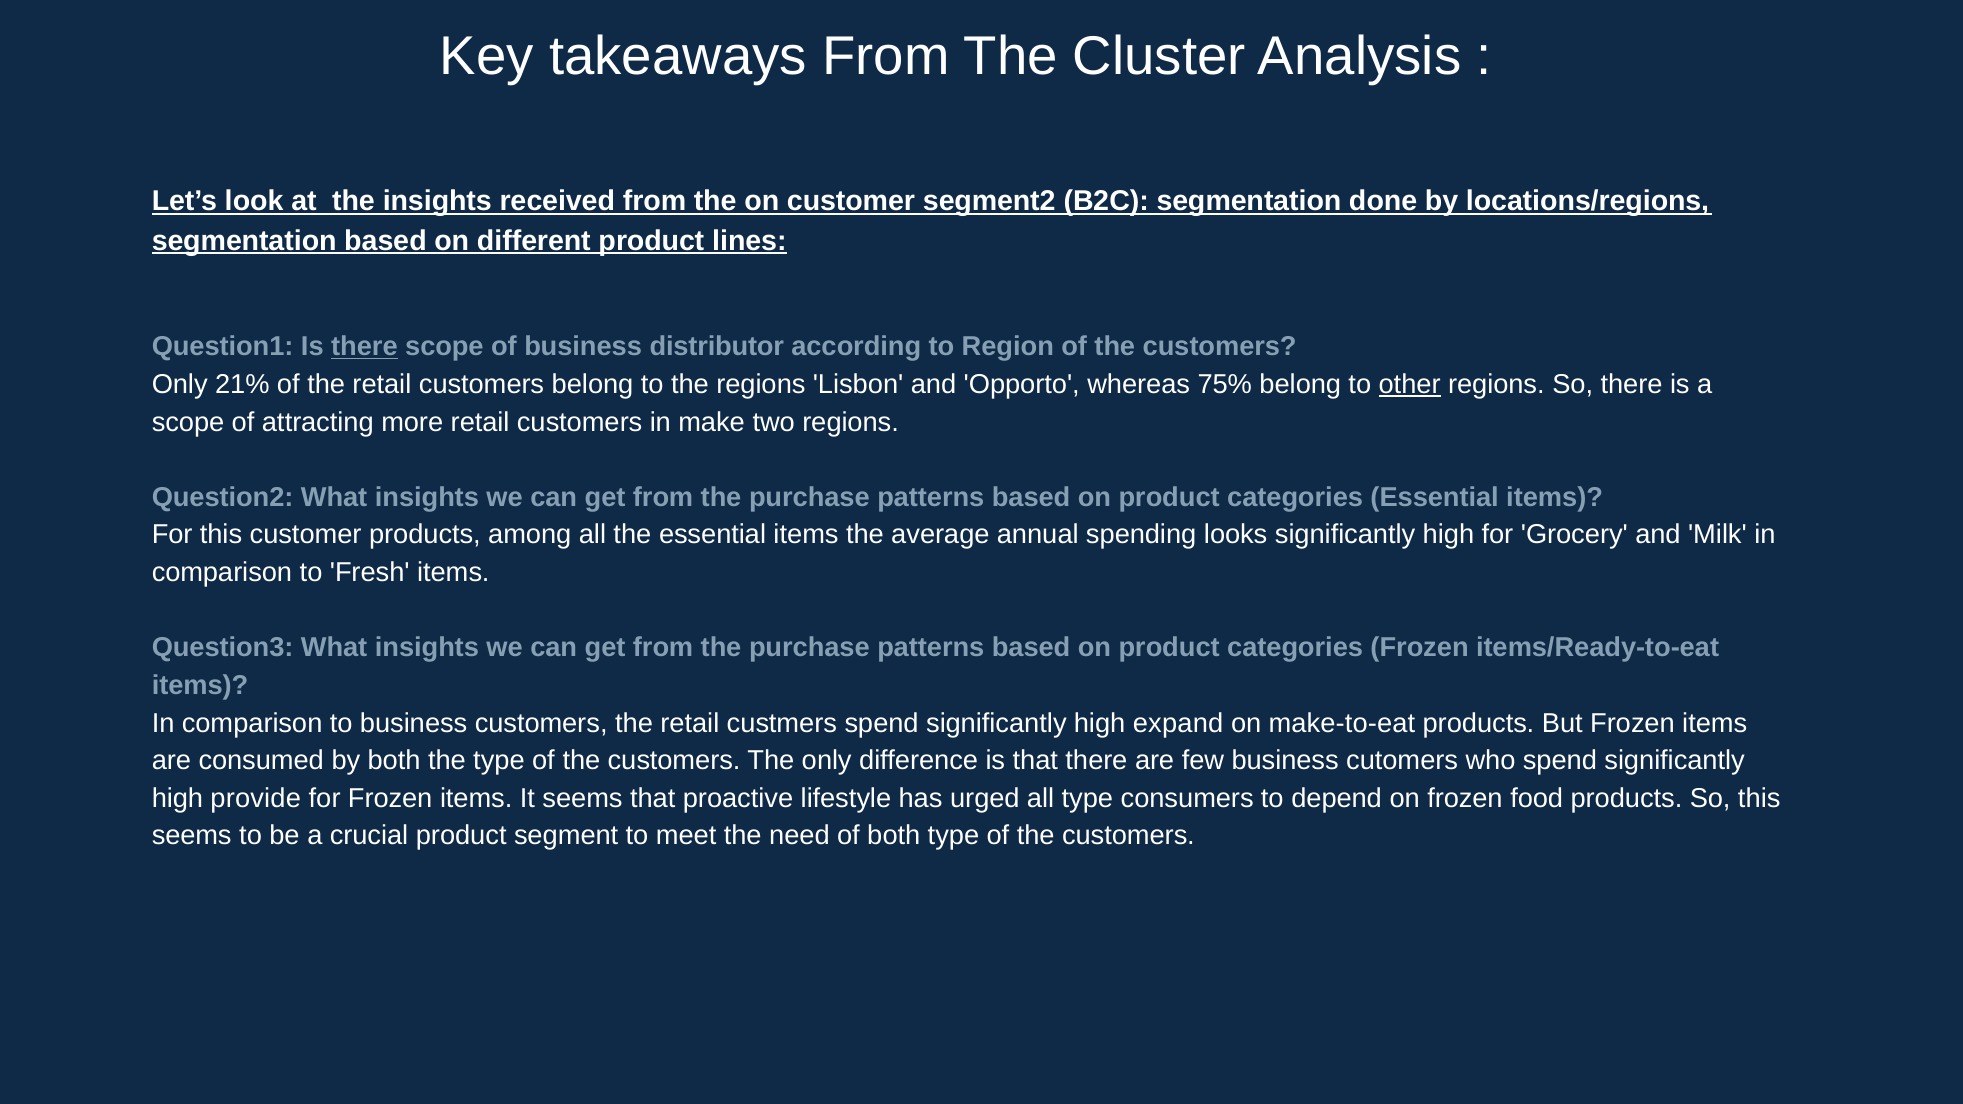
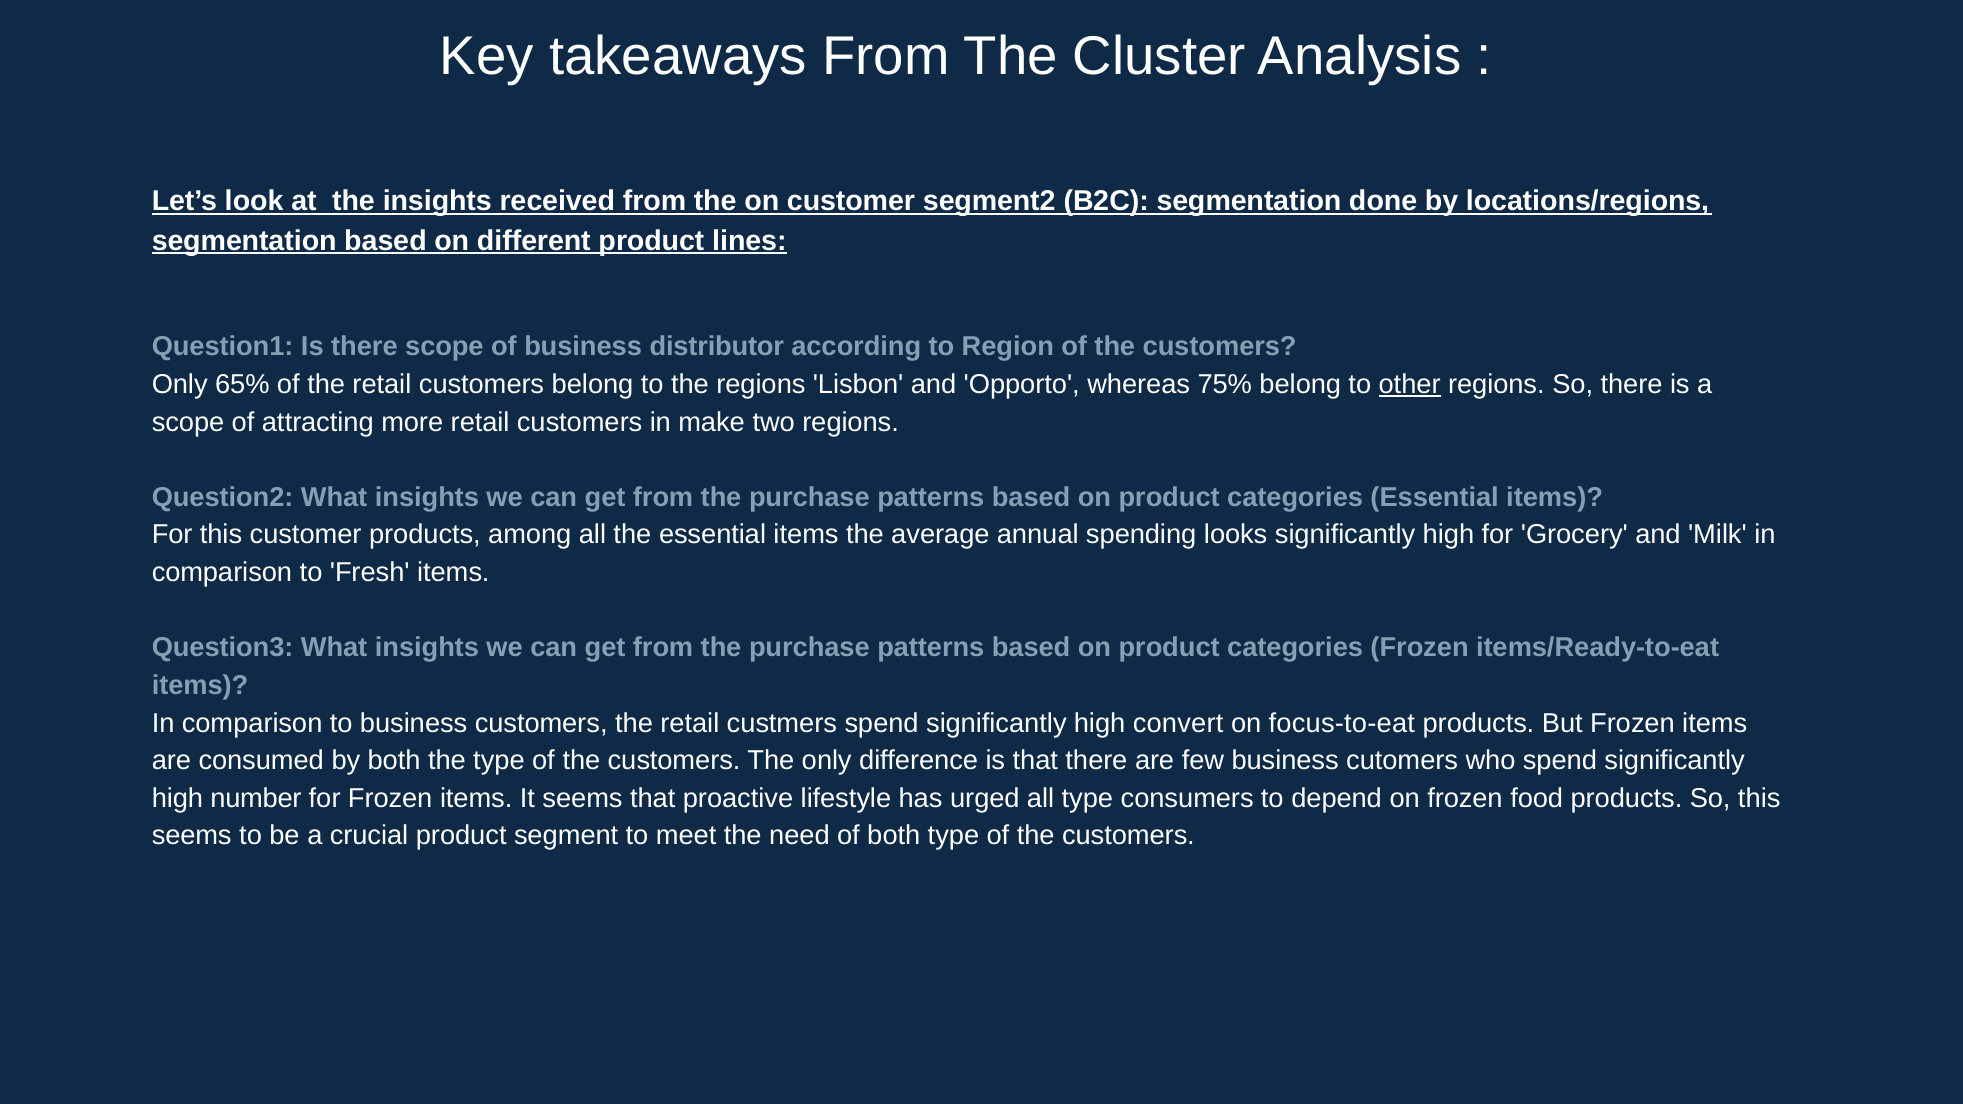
there at (364, 347) underline: present -> none
21%: 21% -> 65%
expand: expand -> convert
make-to-eat: make-to-eat -> focus-to-eat
provide: provide -> number
